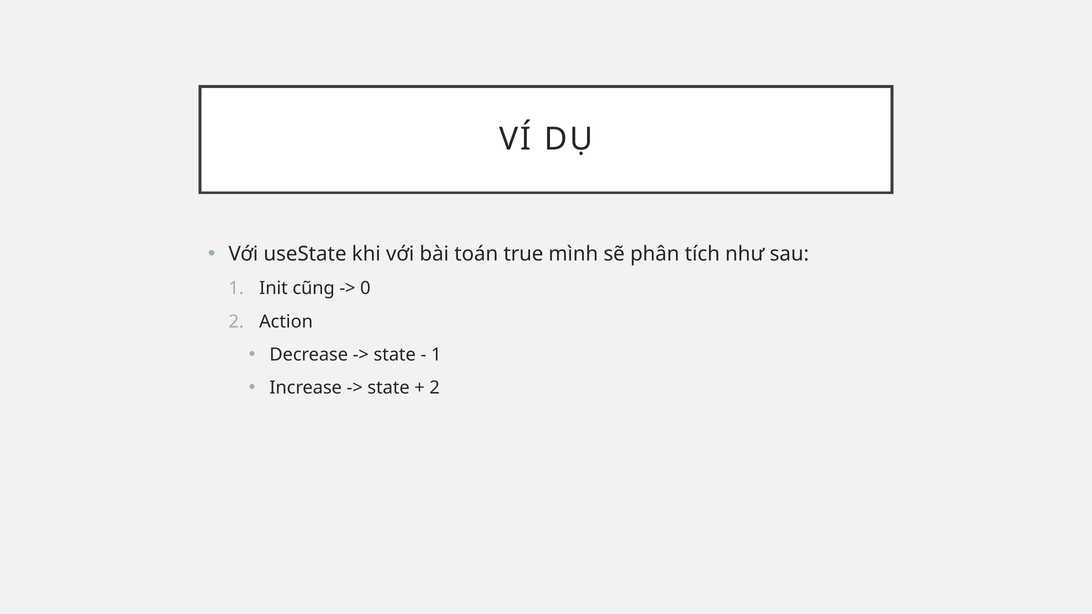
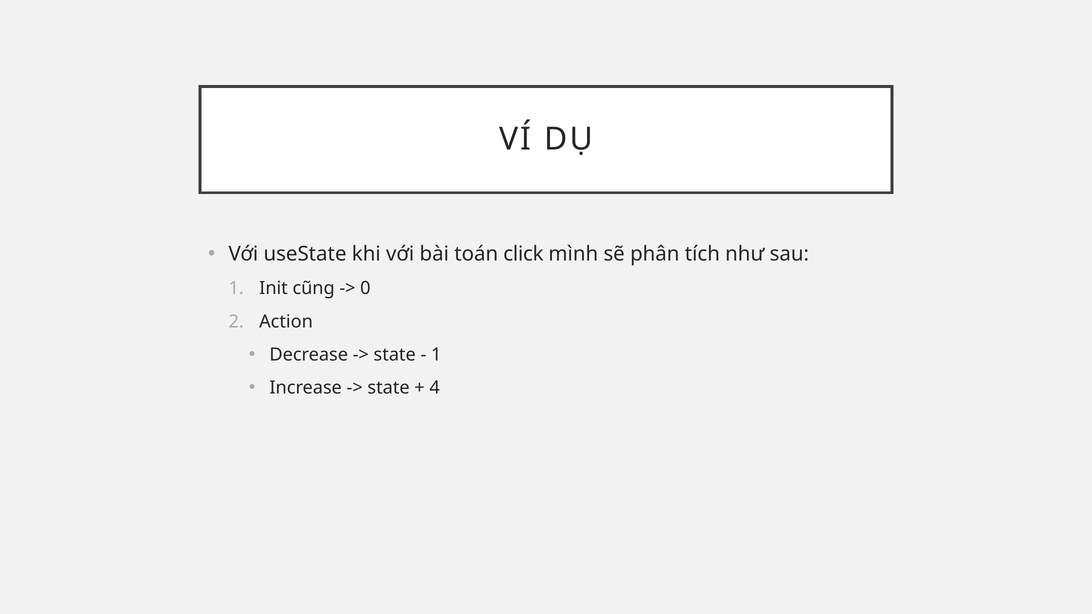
true: true -> click
2 at (435, 388): 2 -> 4
